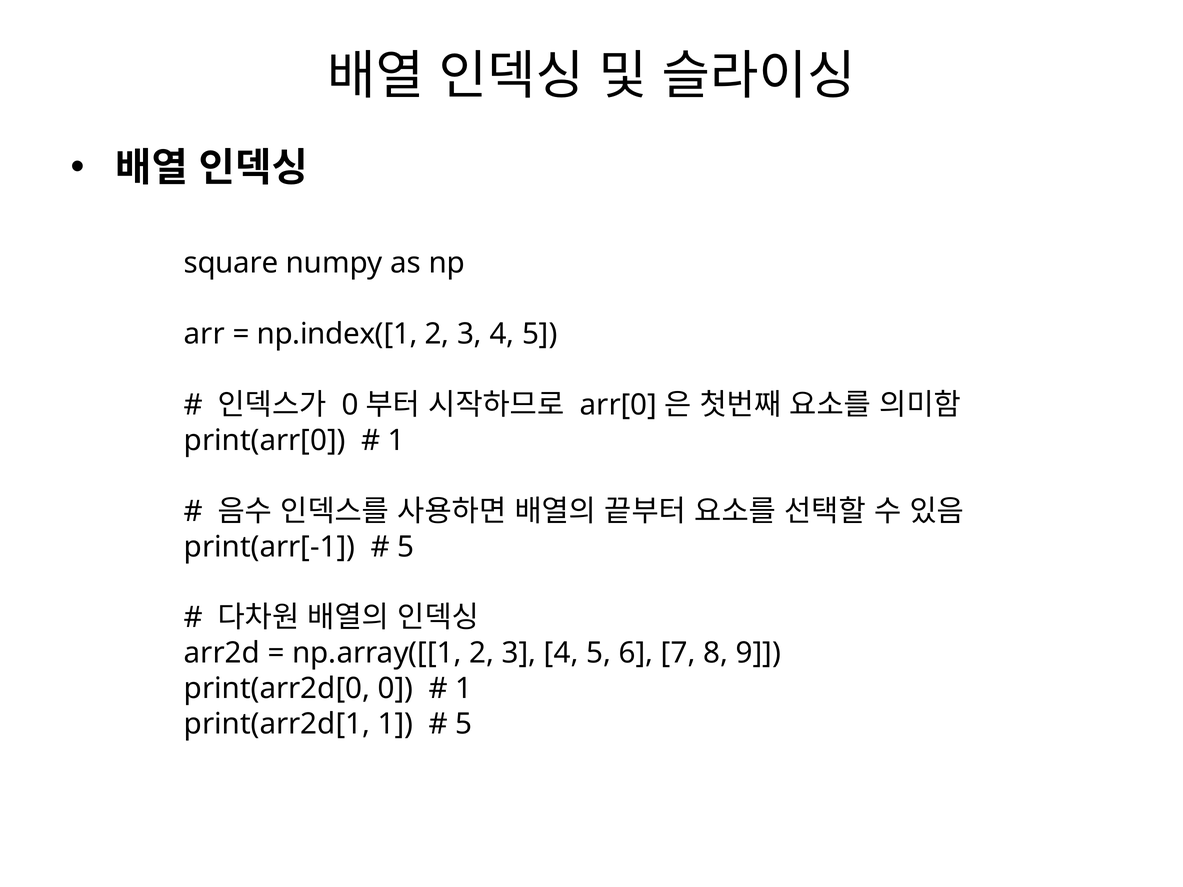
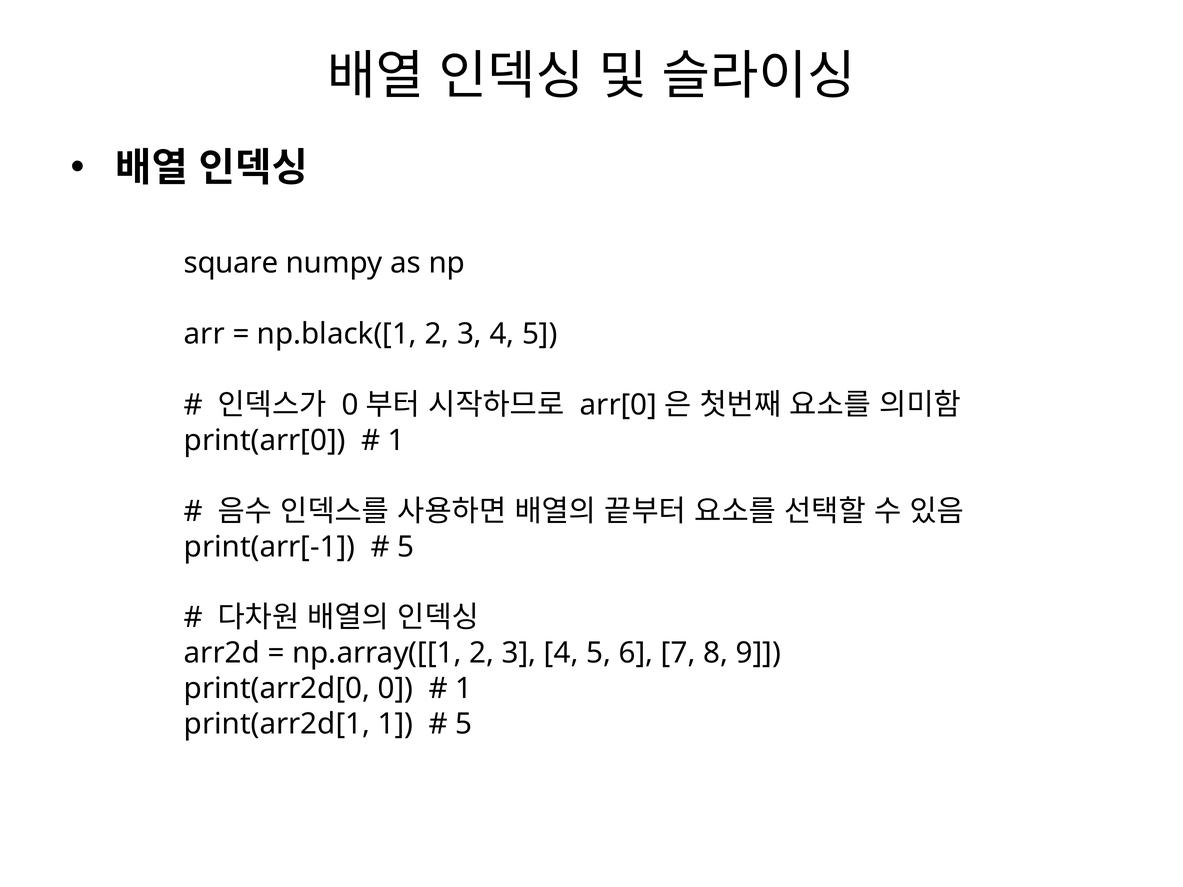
np.index([1: np.index([1 -> np.black([1
